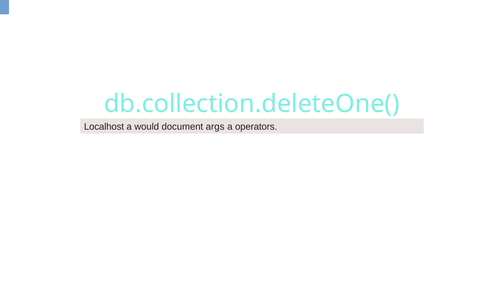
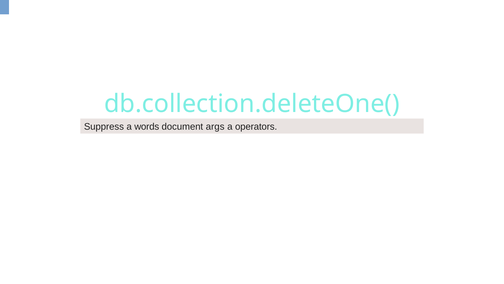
Localhost: Localhost -> Suppress
would: would -> words
